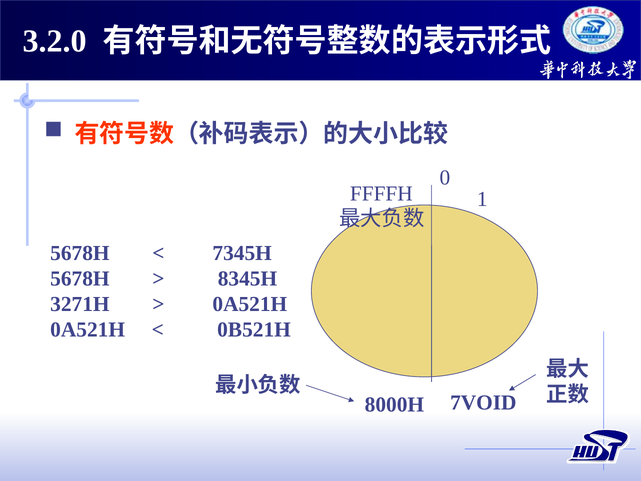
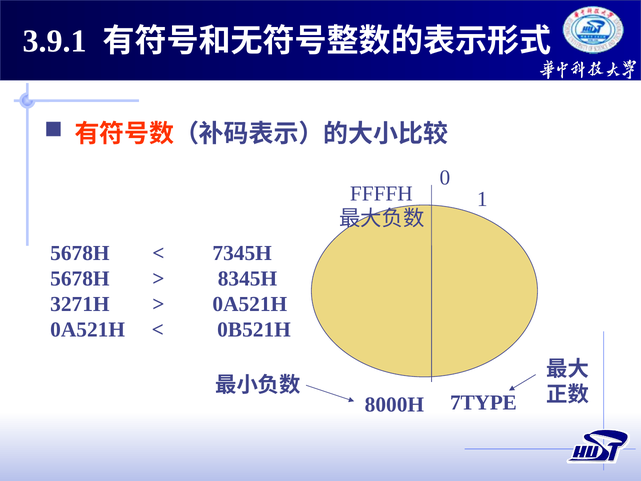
3.2.0: 3.2.0 -> 3.9.1
7VOID: 7VOID -> 7TYPE
